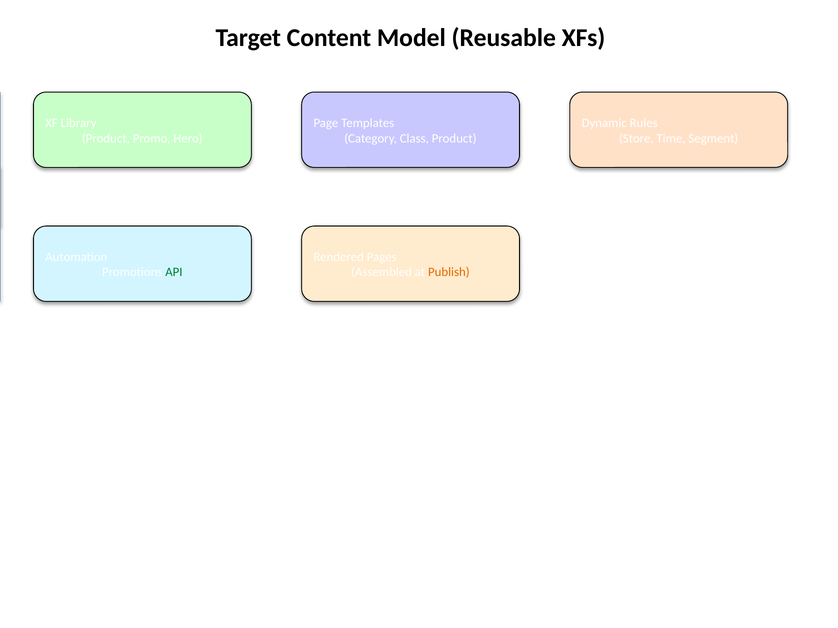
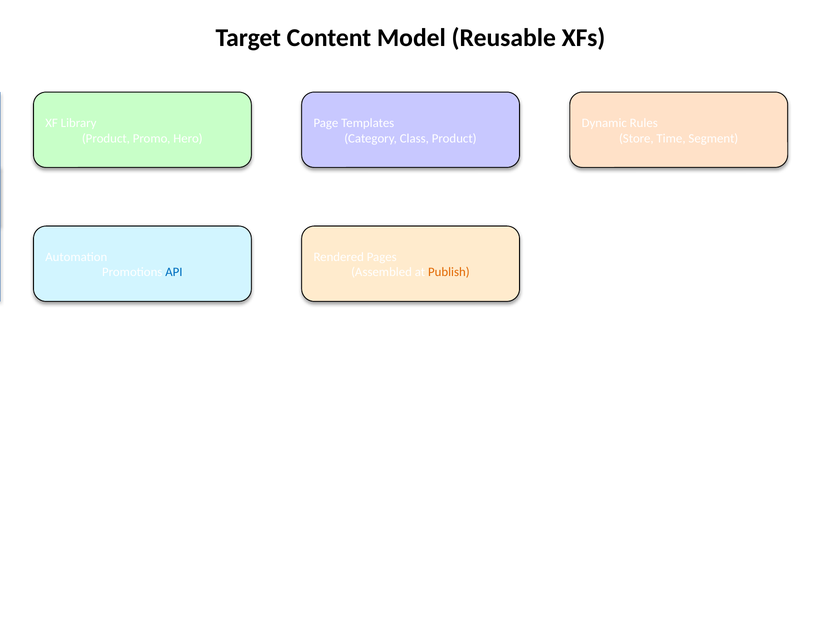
API colour: green -> blue
